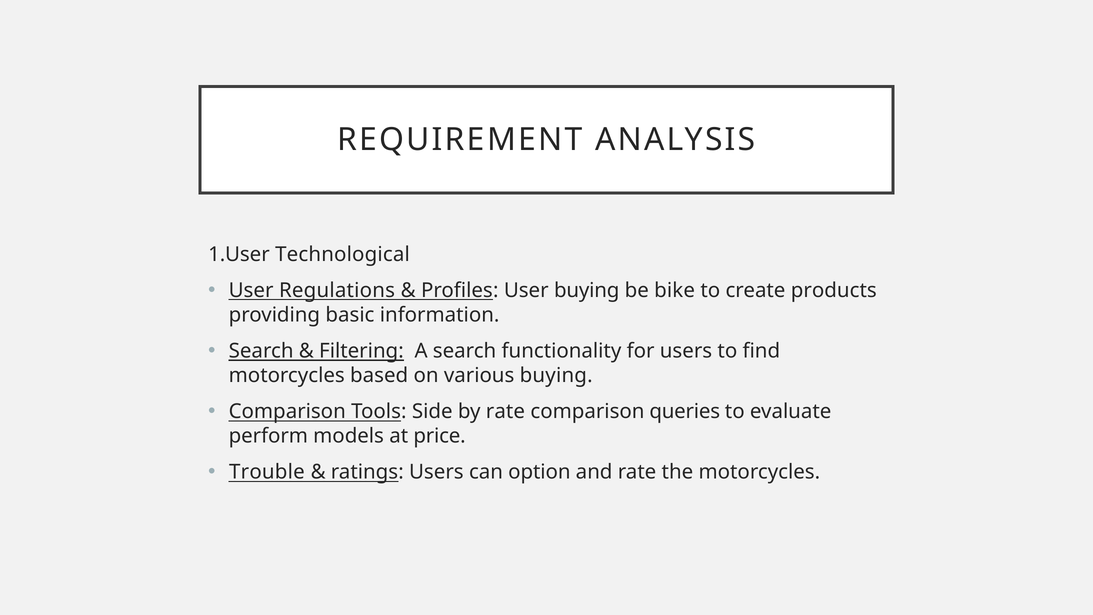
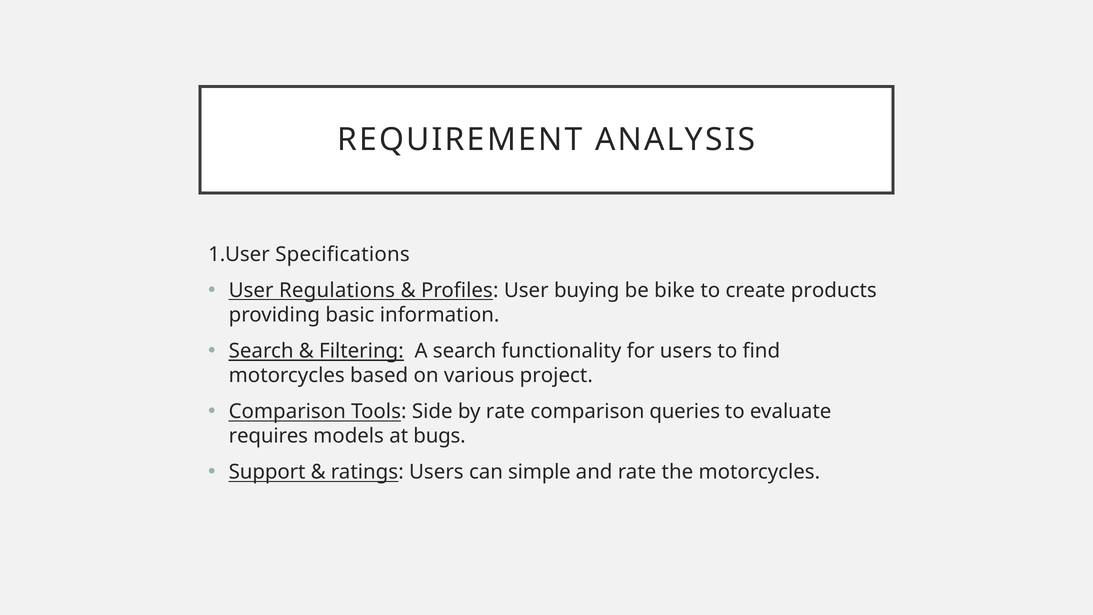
Technological: Technological -> Specifications
various buying: buying -> project
perform: perform -> requires
price: price -> bugs
Trouble: Trouble -> Support
option: option -> simple
